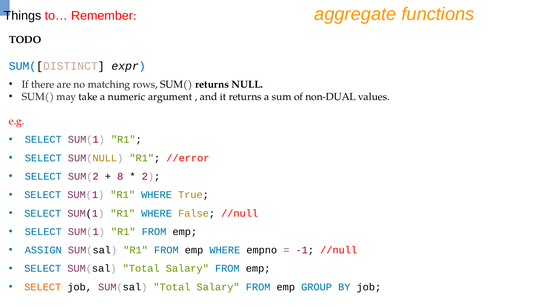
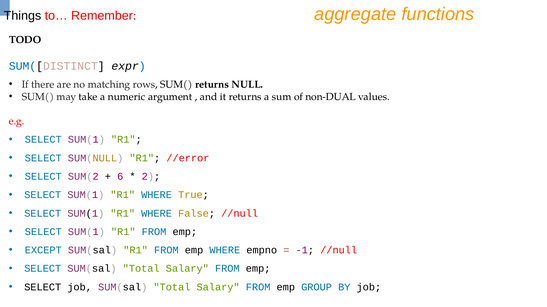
8: 8 -> 6
ASSIGN: ASSIGN -> EXCEPT
SELECT at (43, 288) colour: orange -> black
